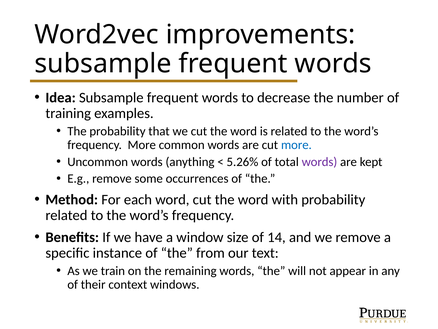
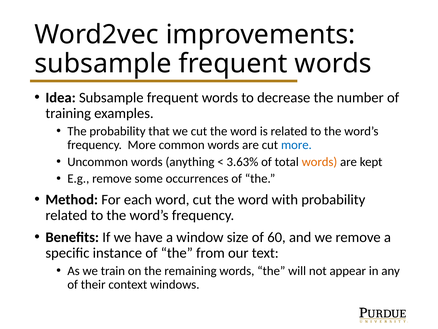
5.26%: 5.26% -> 3.63%
words at (319, 162) colour: purple -> orange
14: 14 -> 60
